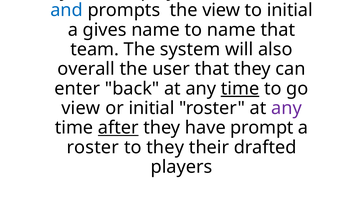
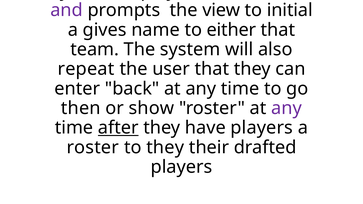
and colour: blue -> purple
to name: name -> either
overall: overall -> repeat
time at (240, 89) underline: present -> none
view at (81, 108): view -> then
or initial: initial -> show
have prompt: prompt -> players
